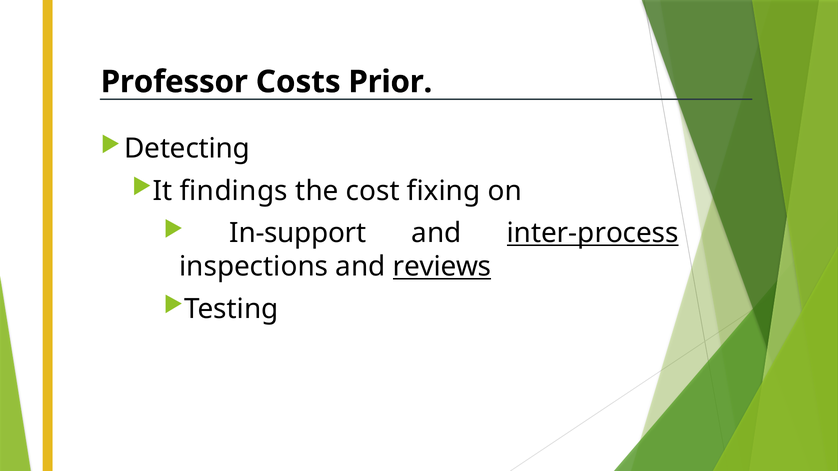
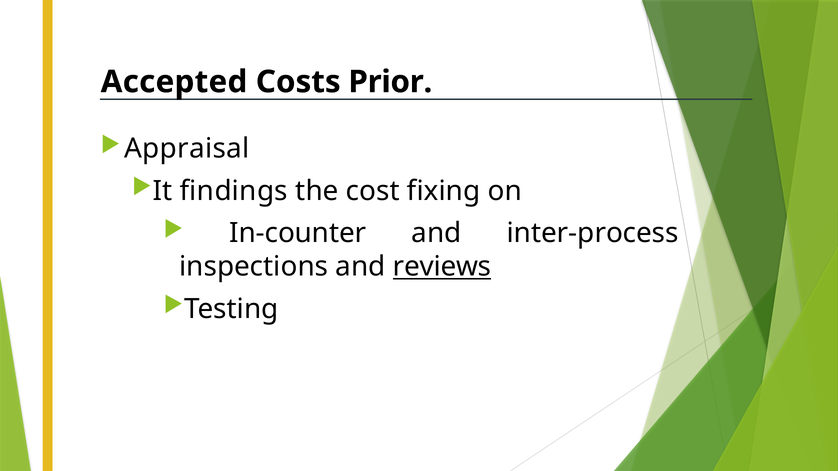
Professor: Professor -> Accepted
Detecting: Detecting -> Appraisal
In-support: In-support -> In-counter
inter-process underline: present -> none
